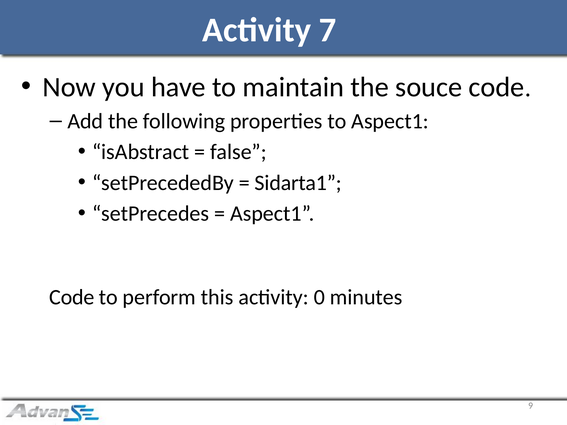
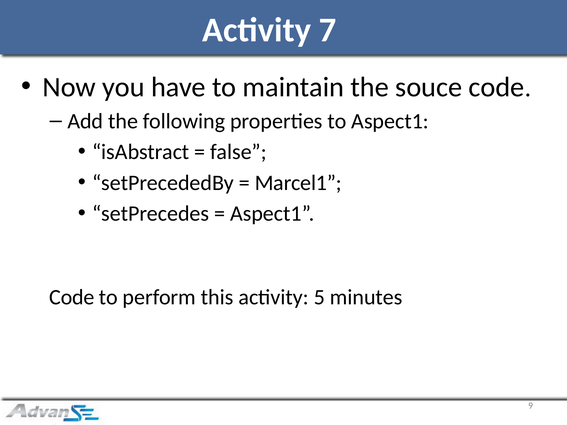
Sidarta1: Sidarta1 -> Marcel1
0: 0 -> 5
